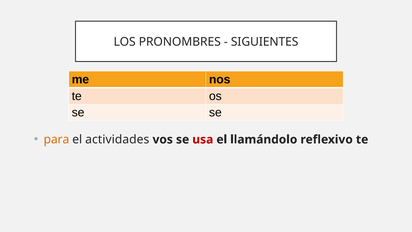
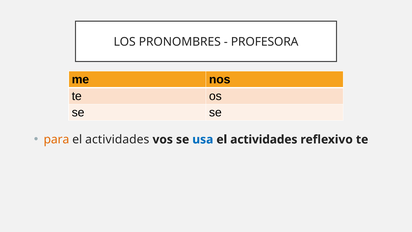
SIGUIENTES: SIGUIENTES -> PROFESORA
usa colour: red -> blue
llamándolo at (264, 139): llamándolo -> actividades
